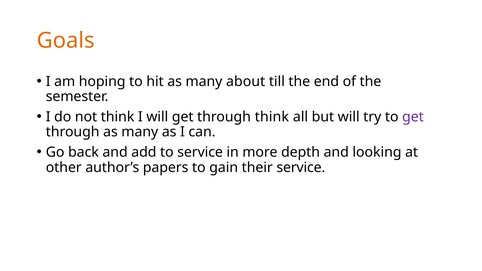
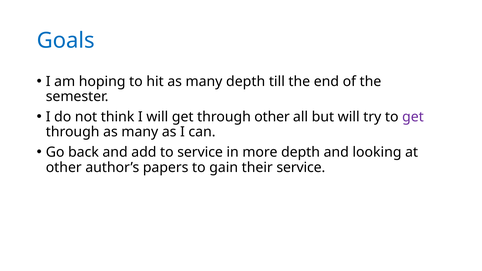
Goals colour: orange -> blue
many about: about -> depth
through think: think -> other
